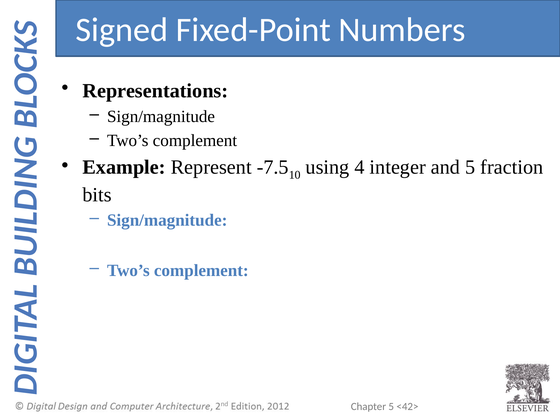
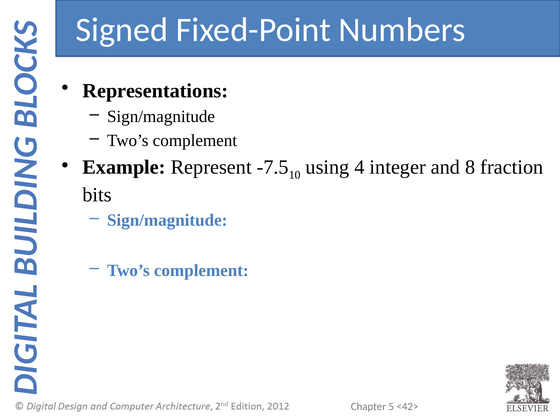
and 5: 5 -> 8
